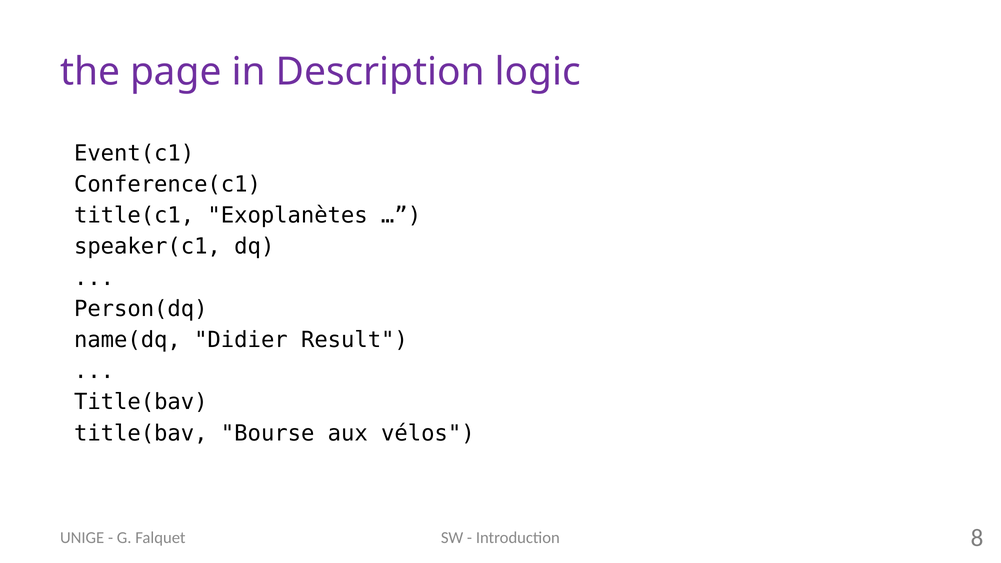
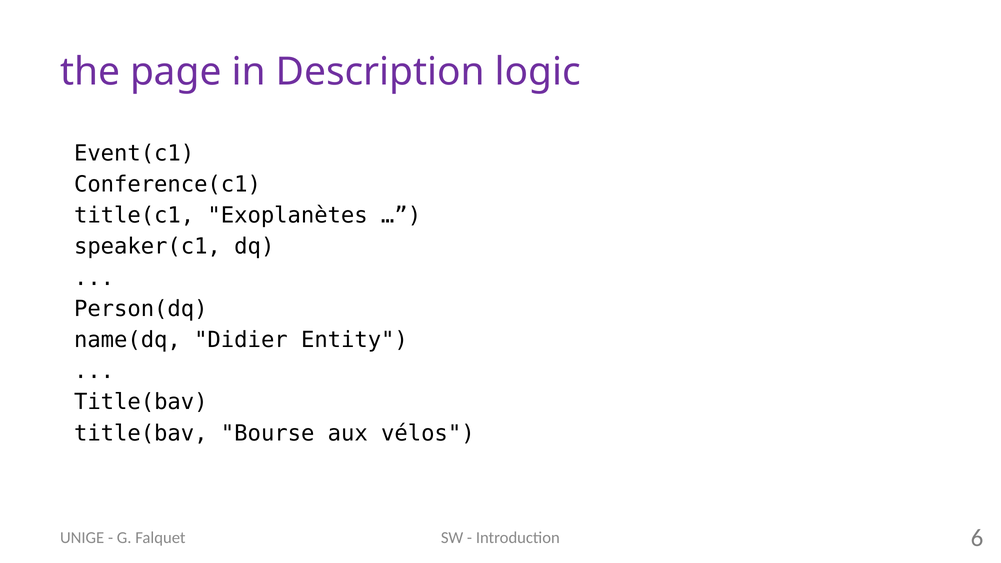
Result: Result -> Entity
8: 8 -> 6
